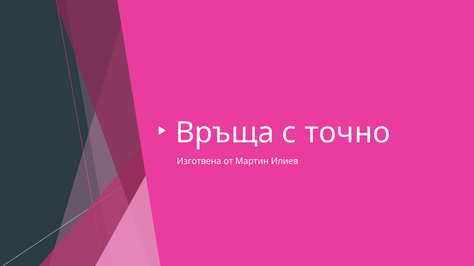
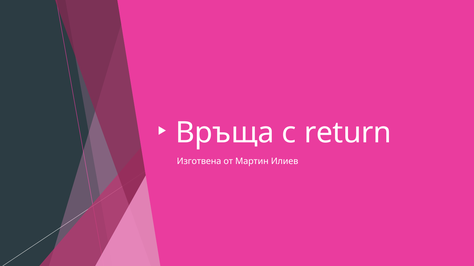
точно: точно -> return
